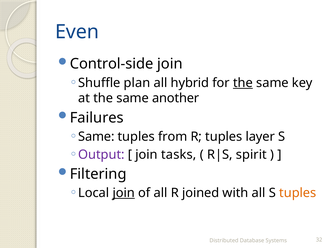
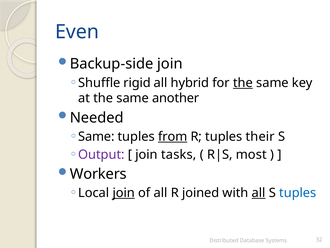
Control-side: Control-side -> Backup-side
plan: plan -> rigid
Failures: Failures -> Needed
from underline: none -> present
layer: layer -> their
spirit: spirit -> most
Filtering: Filtering -> Workers
all at (259, 193) underline: none -> present
tuples at (298, 193) colour: orange -> blue
